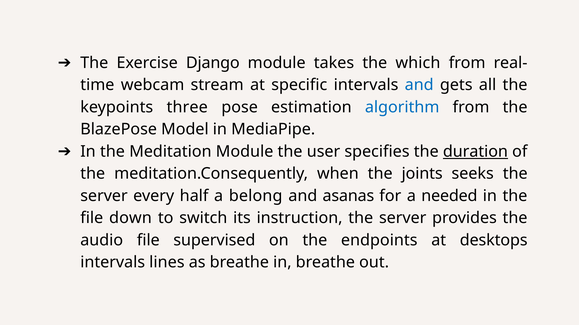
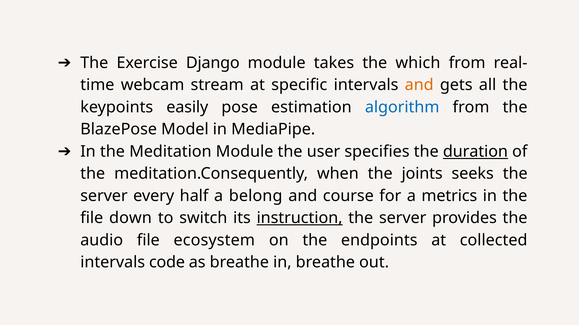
and at (419, 85) colour: blue -> orange
three: three -> easily
asanas: asanas -> course
needed: needed -> metrics
instruction underline: none -> present
supervised: supervised -> ecosystem
desktops: desktops -> collected
lines: lines -> code
